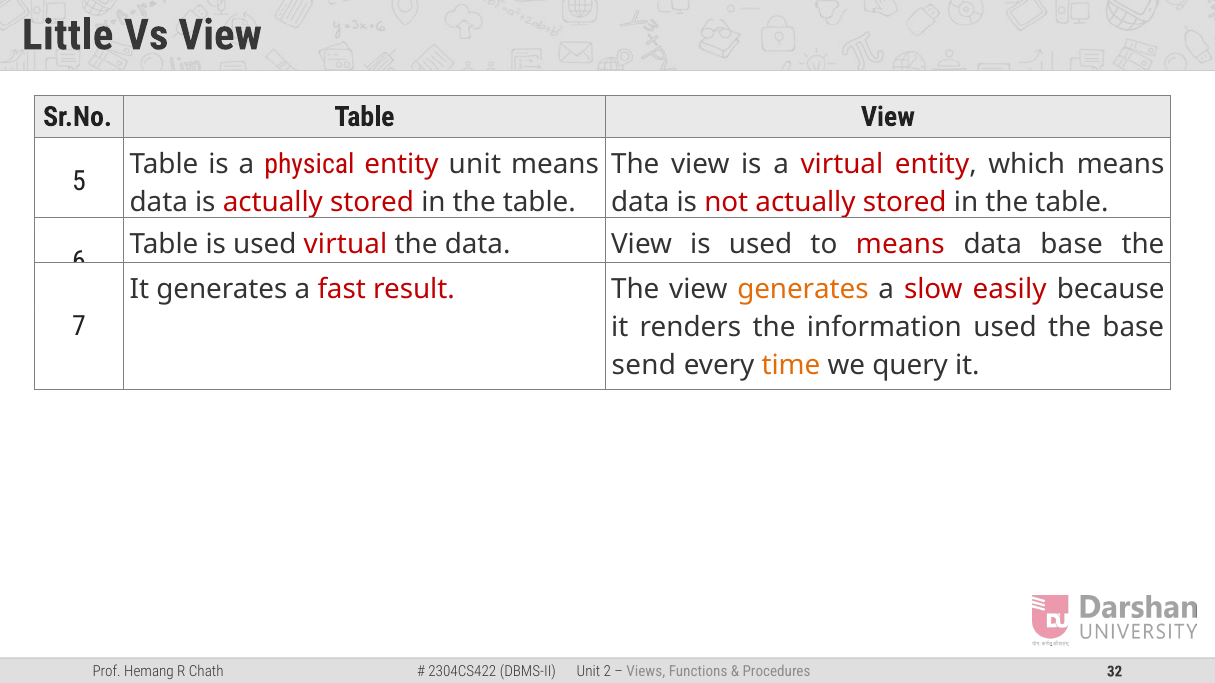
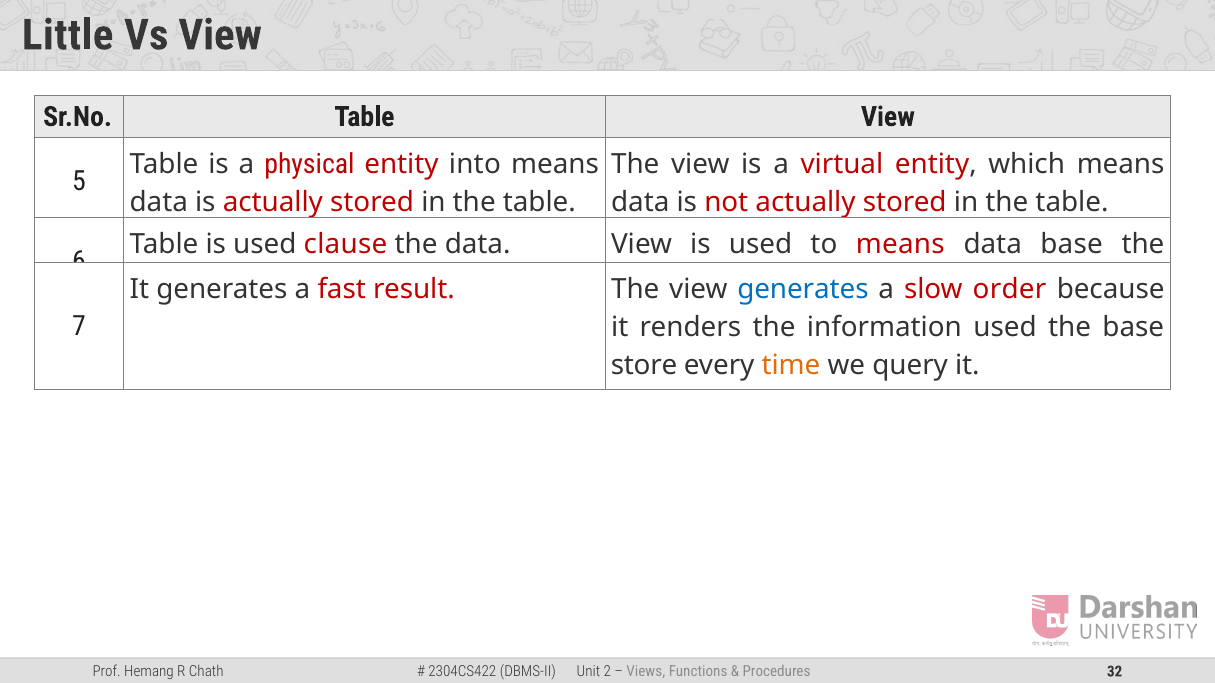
entity unit: unit -> into
used virtual: virtual -> clause
generates at (803, 290) colour: orange -> blue
easily: easily -> order
send: send -> store
